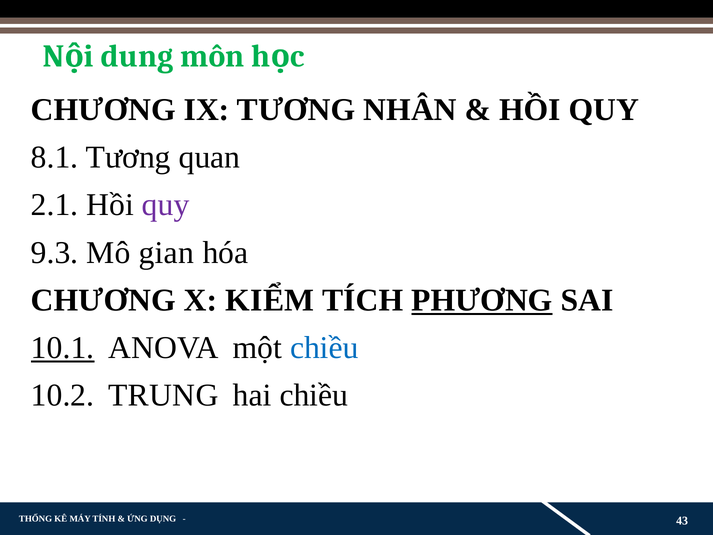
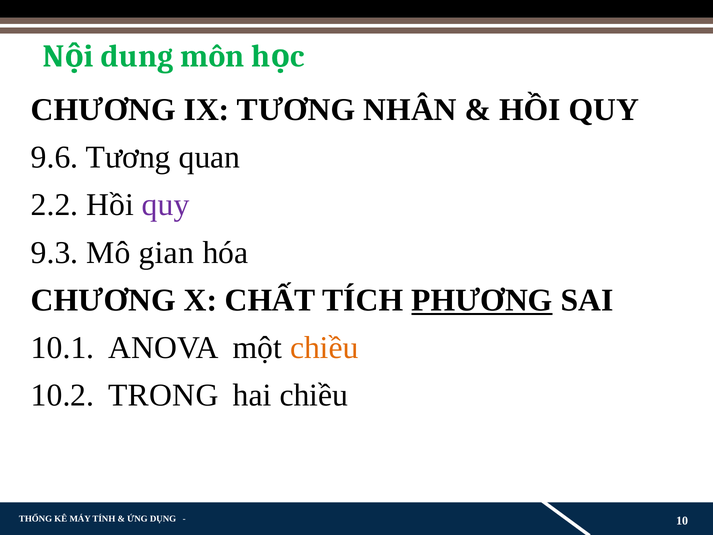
8.1: 8.1 -> 9.6
2.1: 2.1 -> 2.2
KIỂM: KIỂM -> CHẤT
10.1 underline: present -> none
chiều at (324, 348) colour: blue -> orange
TRUNG: TRUNG -> TRONG
43: 43 -> 10
